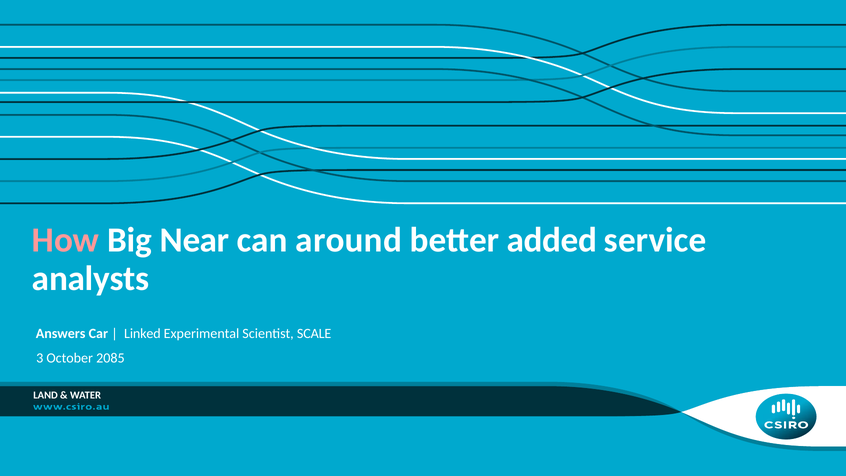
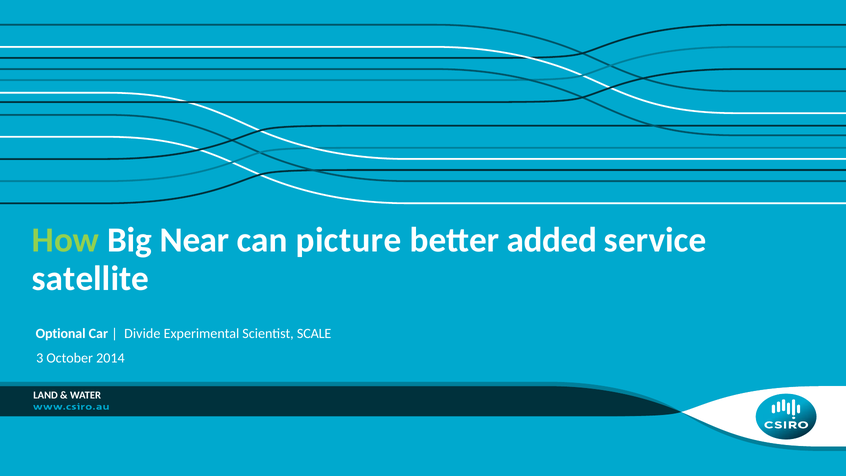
How colour: pink -> light green
around: around -> picture
analysts: analysts -> satellite
Answers: Answers -> Optional
Linked: Linked -> Divide
2085: 2085 -> 2014
